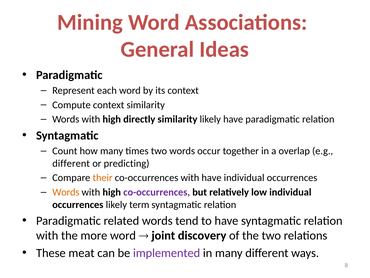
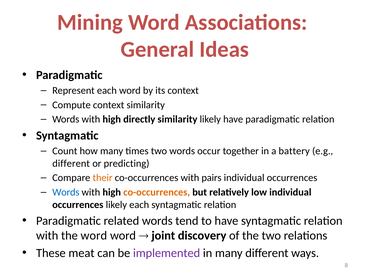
overlap: overlap -> battery
with have: have -> pairs
Words at (66, 192) colour: orange -> blue
co-occurrences at (157, 192) colour: purple -> orange
likely term: term -> each
the more: more -> word
